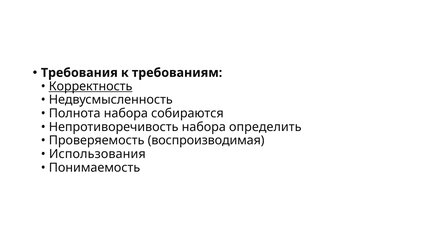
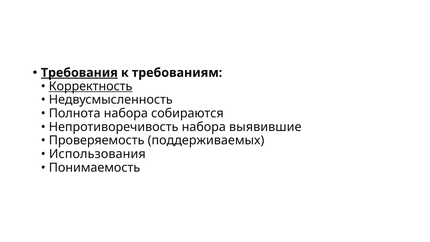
Требования underline: none -> present
определить: определить -> выявившие
воспроизводимая: воспроизводимая -> поддерживаемых
